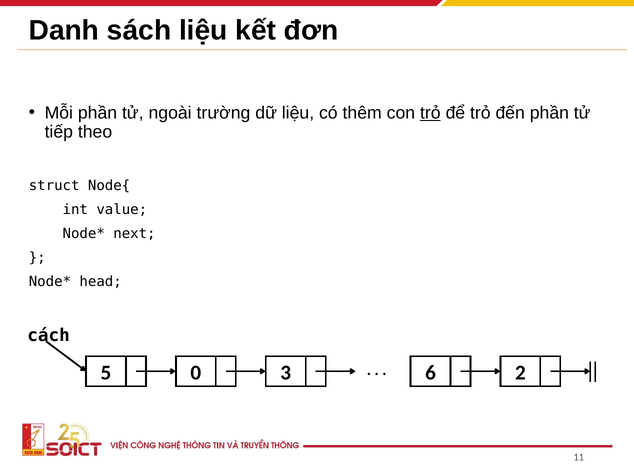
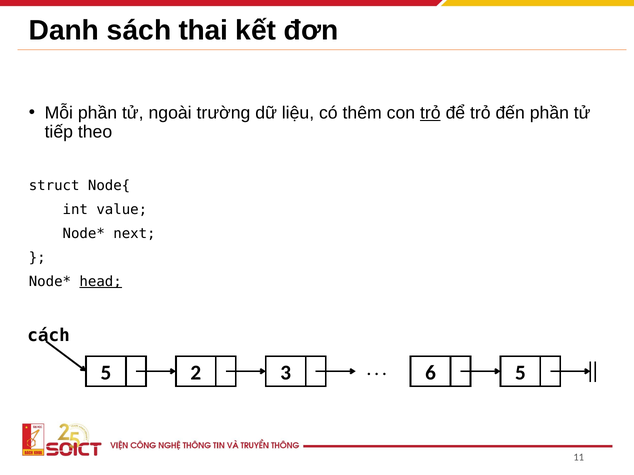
sách liệu: liệu -> thai
head underline: none -> present
0: 0 -> 2
6 2: 2 -> 5
